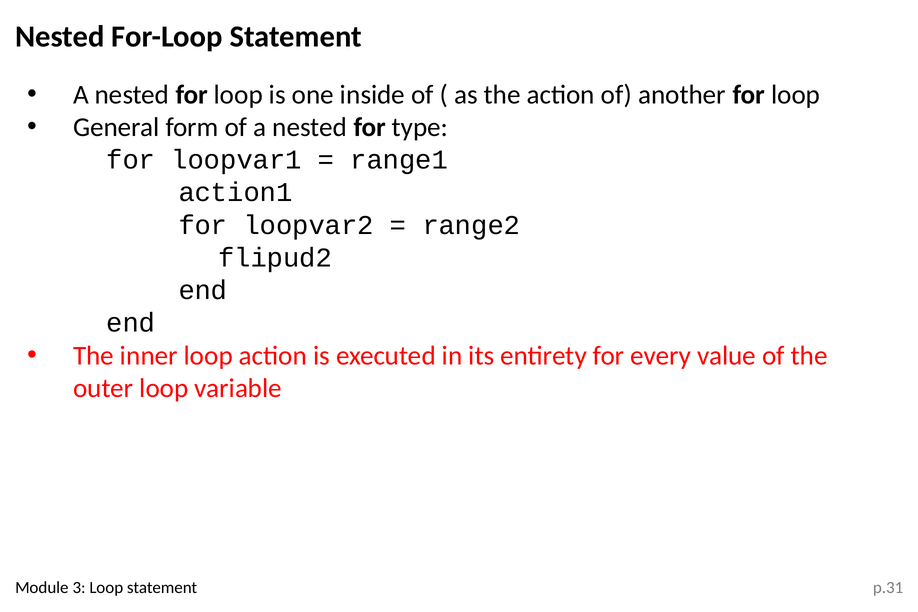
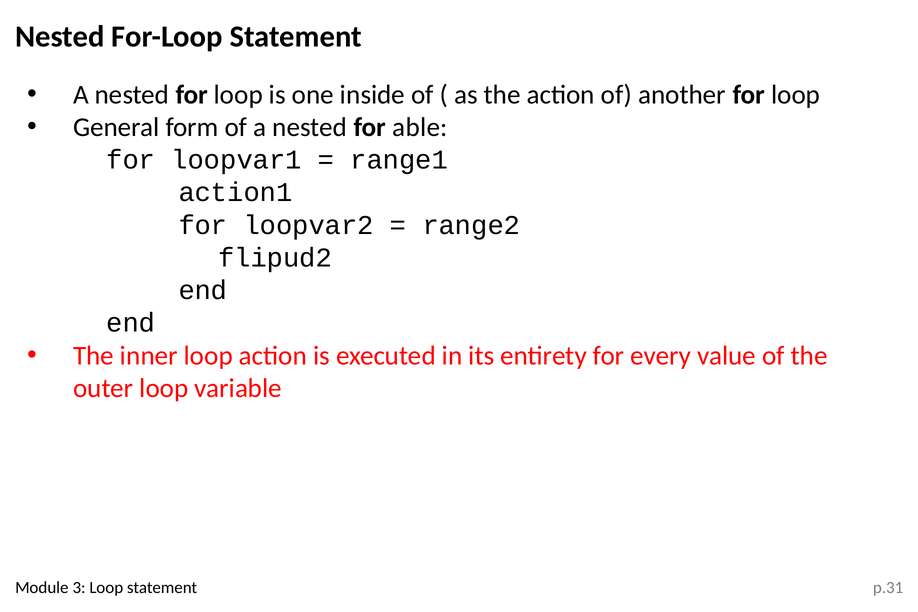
type: type -> able
